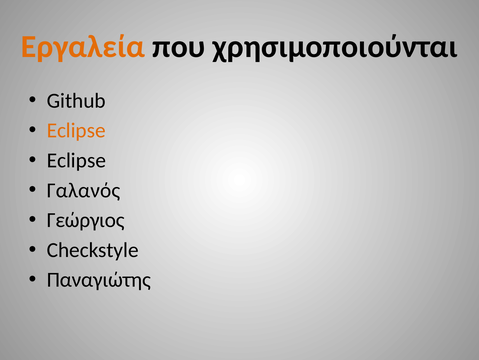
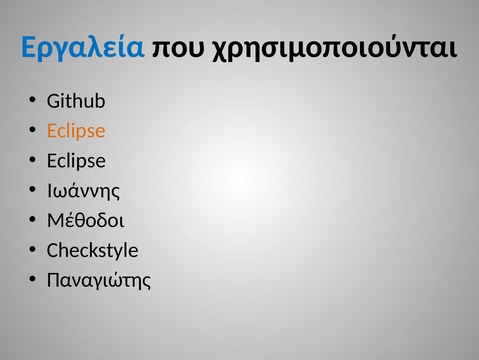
Εργαλεία colour: orange -> blue
Γαλανός: Γαλανός -> Ιωάννης
Γεώργιος: Γεώργιος -> Μέθοδοι
